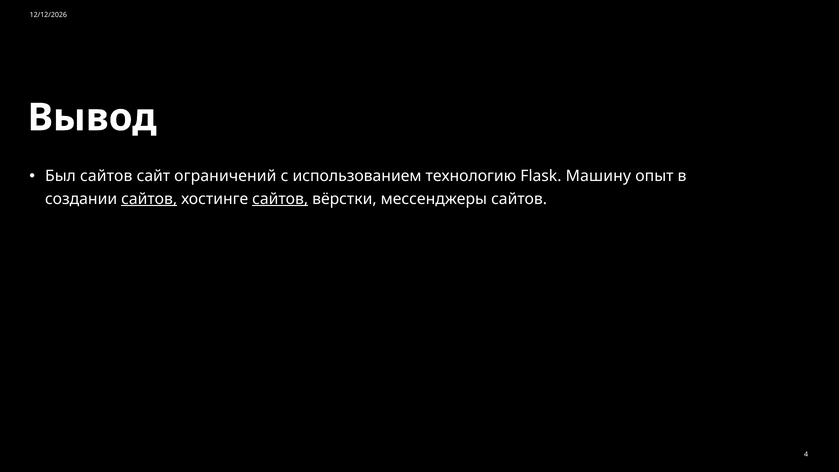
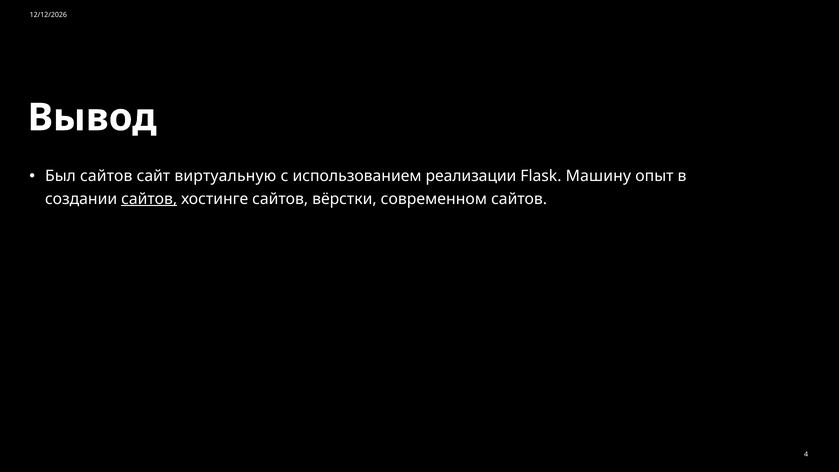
ограничений: ограничений -> виртуальную
технологию: технологию -> реализации
сайтов at (280, 199) underline: present -> none
мессенджеры: мессенджеры -> современном
